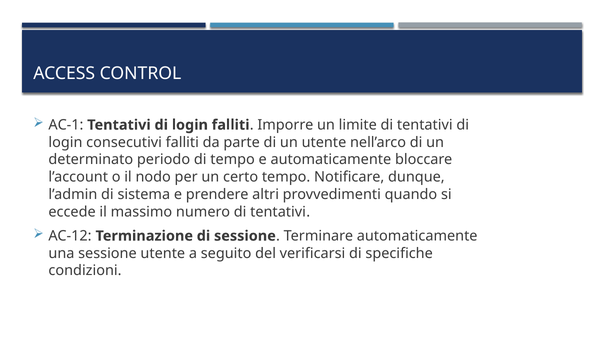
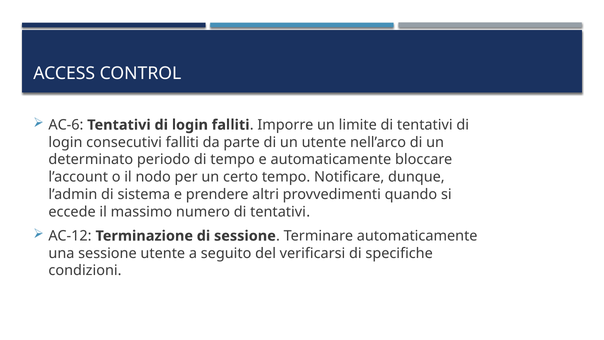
AC-1: AC-1 -> AC-6
